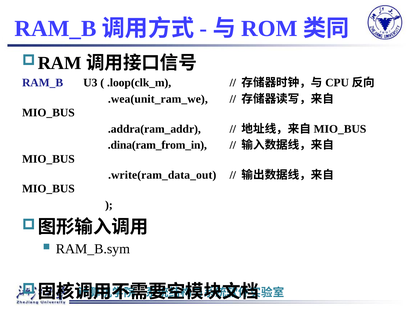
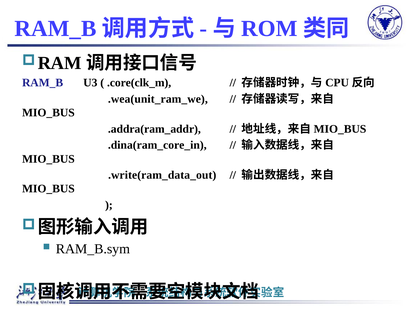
.loop(clk_m: .loop(clk_m -> .core(clk_m
.dina(ram_from_in: .dina(ram_from_in -> .dina(ram_core_in
